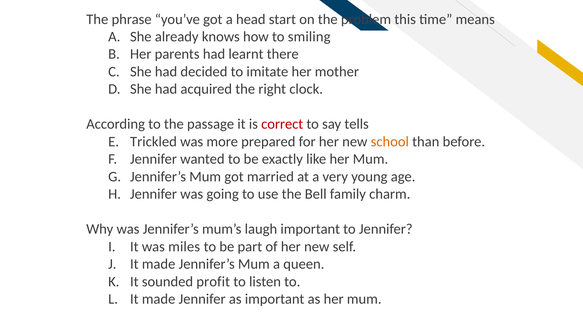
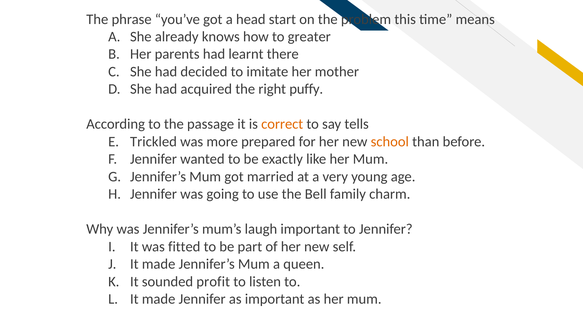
smiling: smiling -> greater
clock: clock -> puffy
correct colour: red -> orange
miles: miles -> fitted
